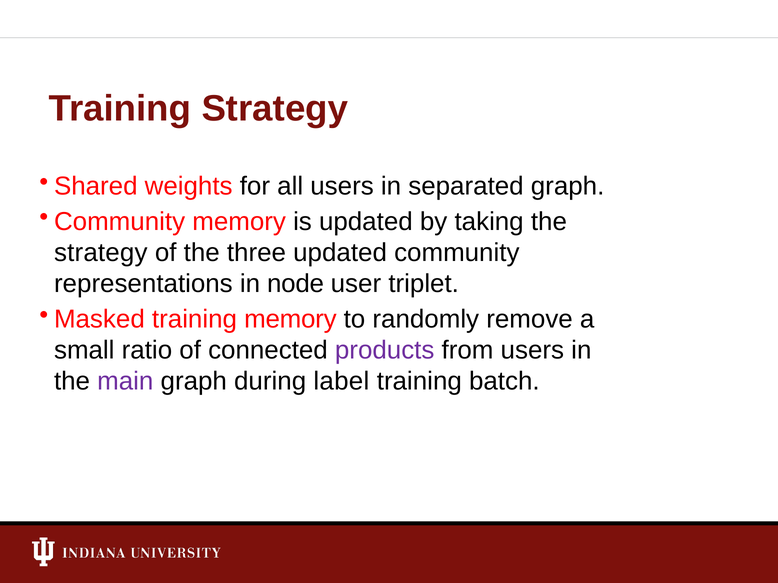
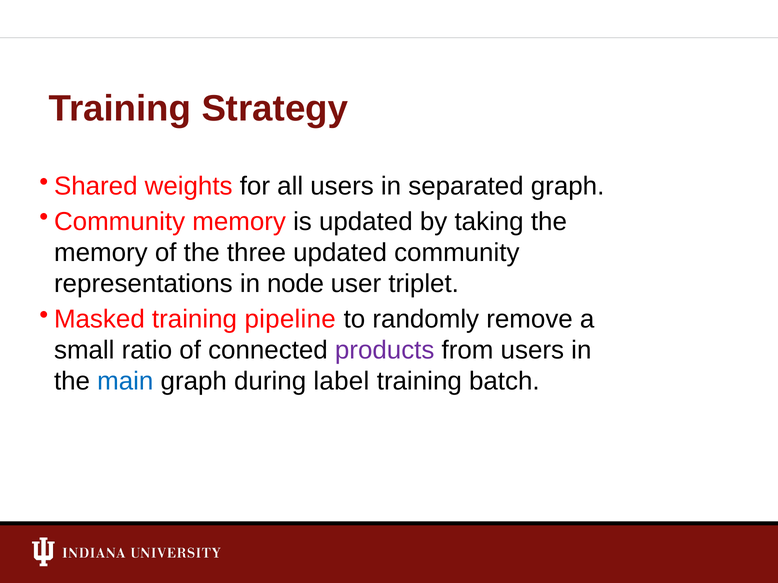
strategy at (101, 253): strategy -> memory
training memory: memory -> pipeline
main colour: purple -> blue
